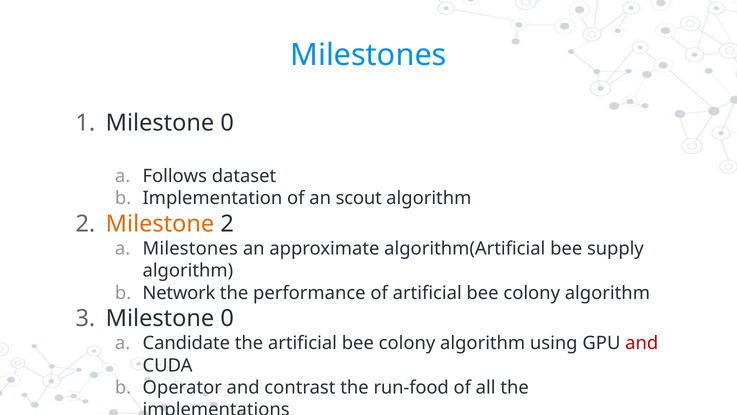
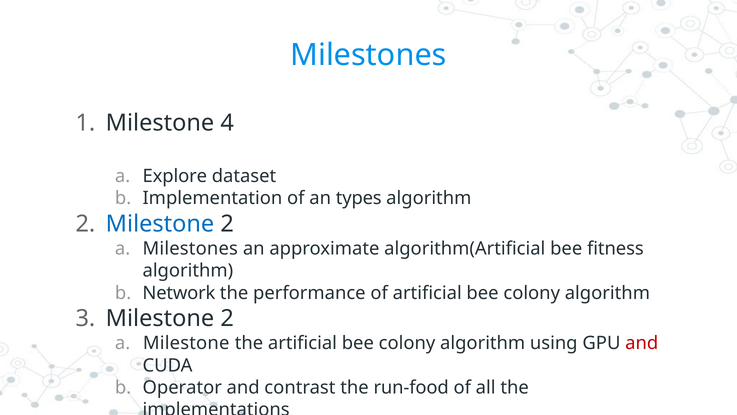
1 Milestone 0: 0 -> 4
Follows: Follows -> Explore
scout: scout -> types
Milestone at (160, 224) colour: orange -> blue
supply: supply -> fitness
3 Milestone 0: 0 -> 2
Candidate at (186, 343): Candidate -> Milestone
